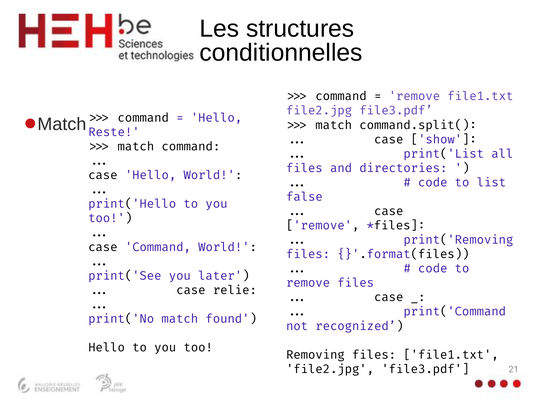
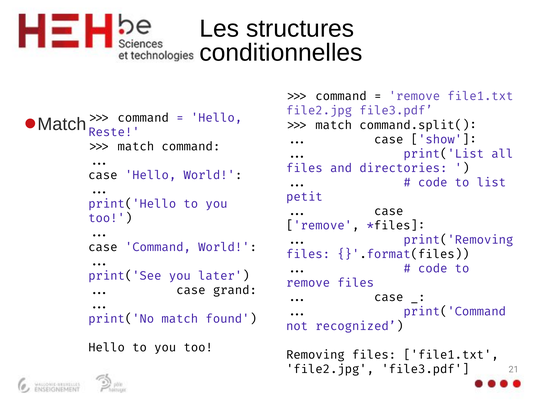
false: false -> petit
relie: relie -> grand
